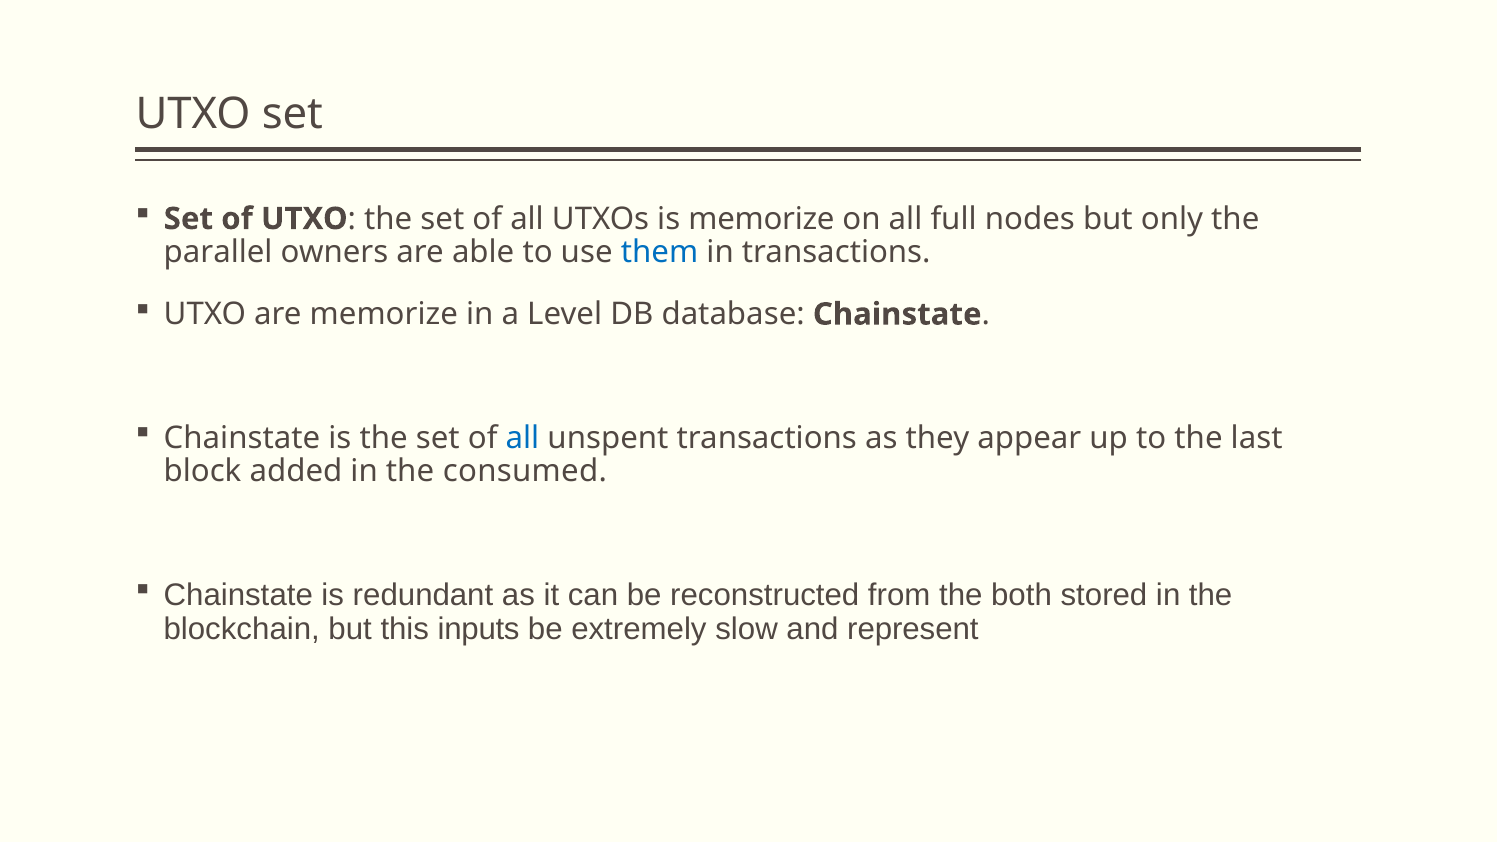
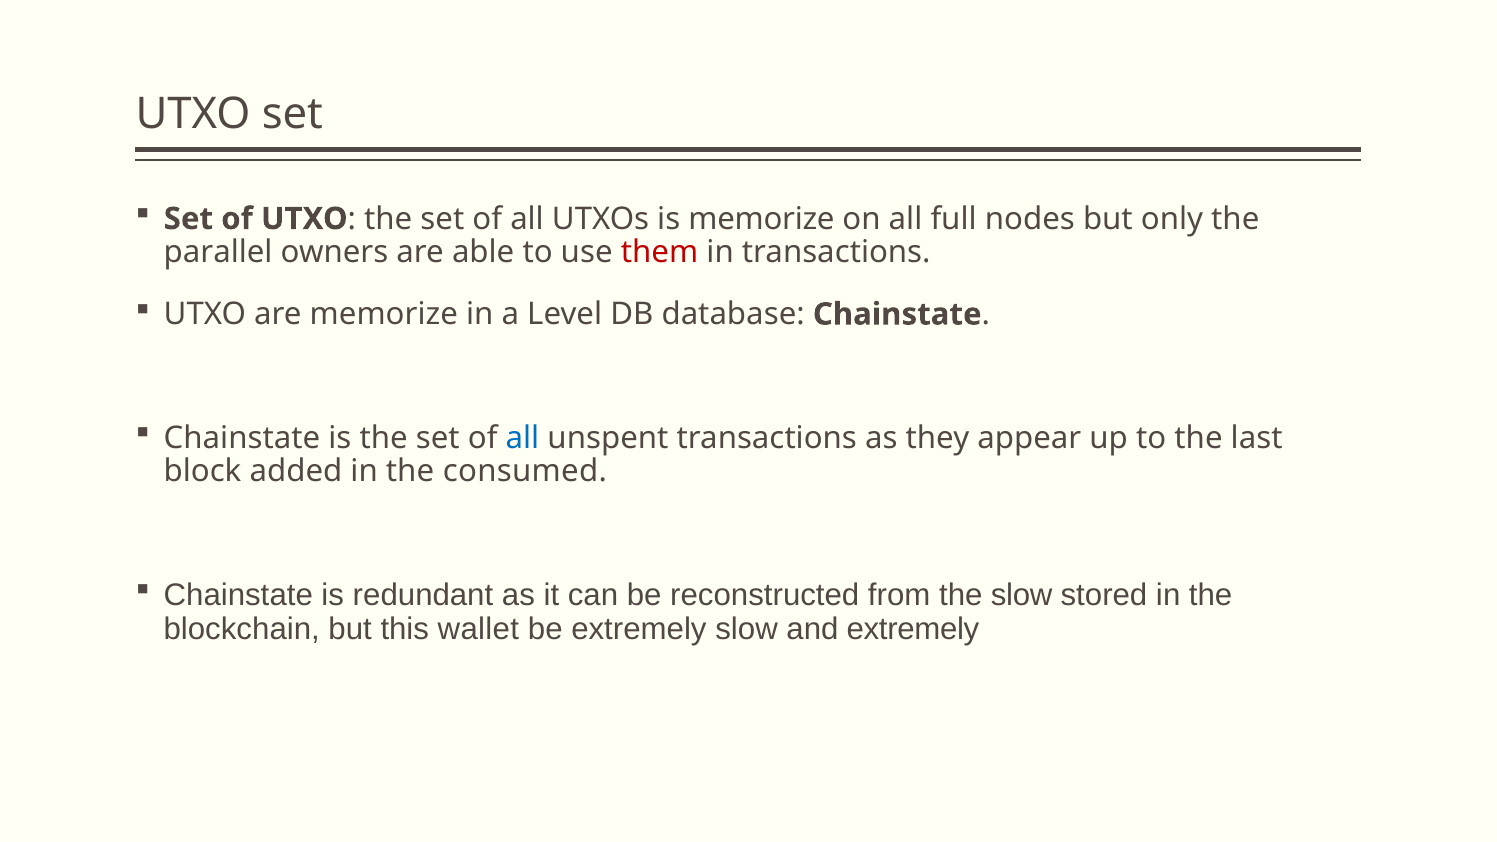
them colour: blue -> red
the both: both -> slow
inputs: inputs -> wallet
and represent: represent -> extremely
